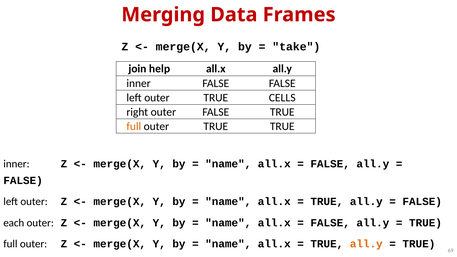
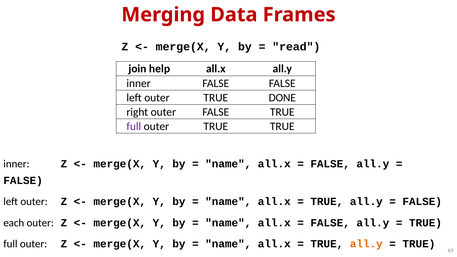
take: take -> read
CELLS: CELLS -> DONE
full at (134, 126) colour: orange -> purple
